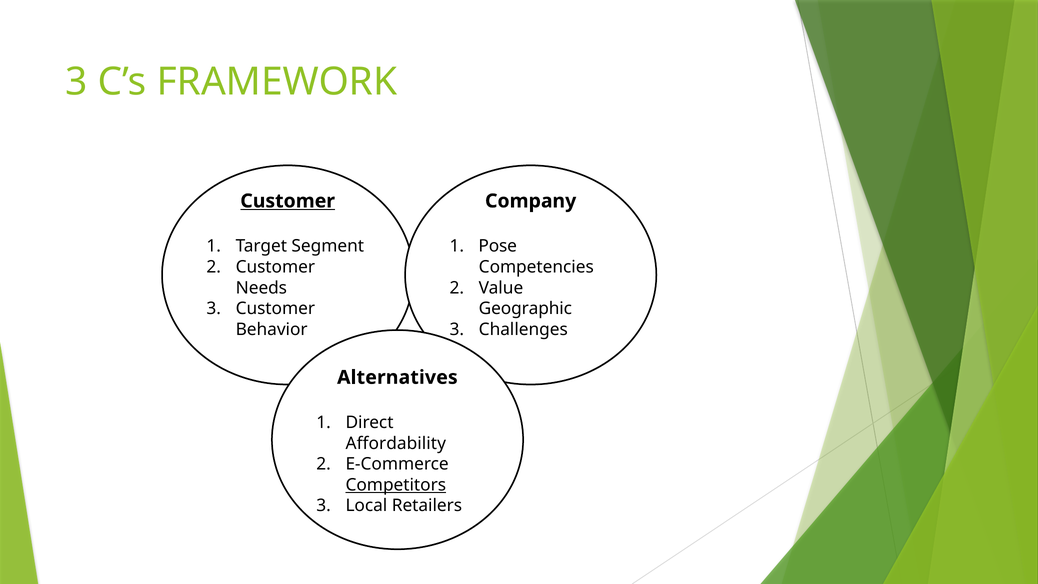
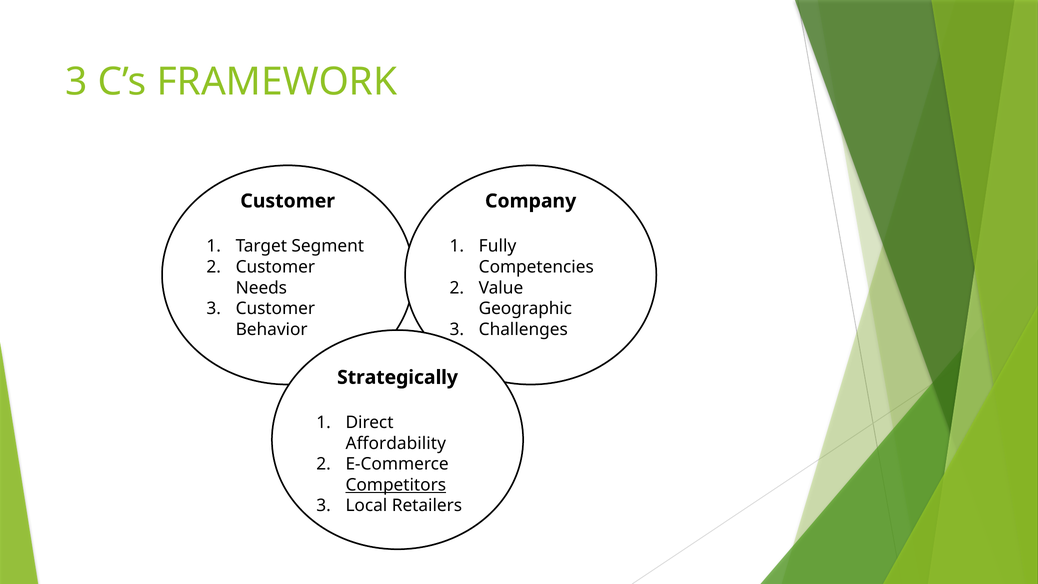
Customer at (288, 201) underline: present -> none
Pose: Pose -> Fully
Alternatives: Alternatives -> Strategically
